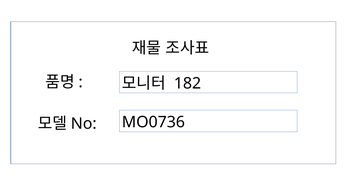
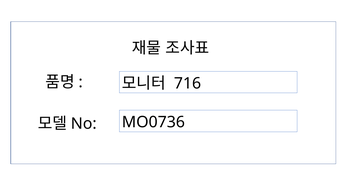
182: 182 -> 716
